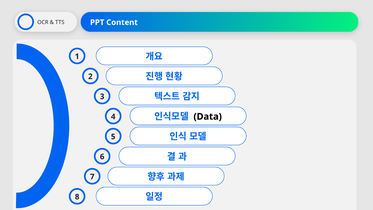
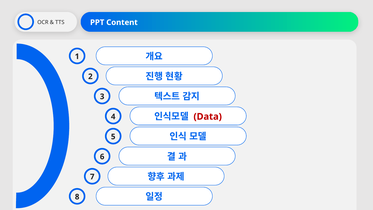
Data colour: black -> red
